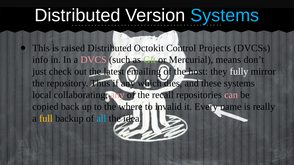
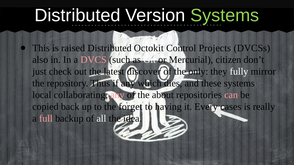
Systems at (225, 15) colour: light blue -> light green
info: info -> also
Git colour: light green -> white
means: means -> citizen
emailing: emailing -> discover
host: host -> only
recall: recall -> about
where: where -> forget
invalid: invalid -> having
name: name -> cases
full colour: yellow -> pink
all colour: light blue -> white
